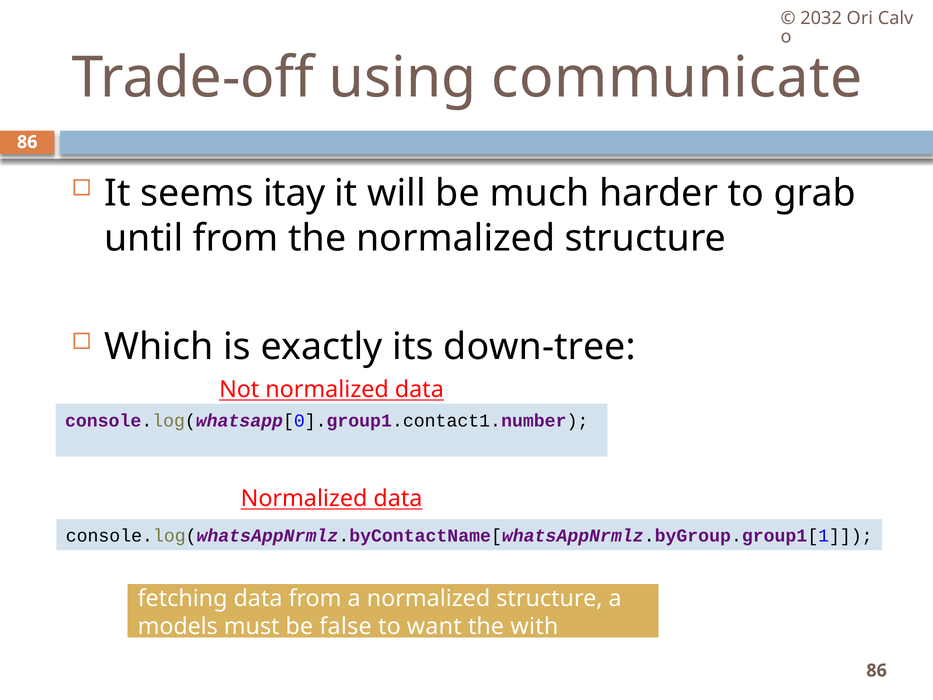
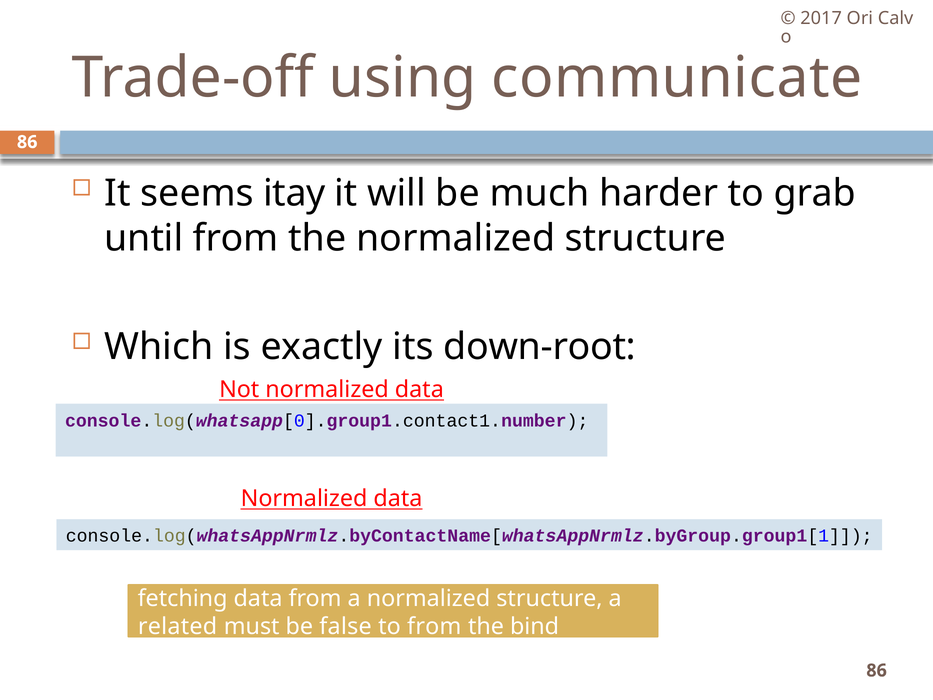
2032: 2032 -> 2017
down-tree: down-tree -> down-root
models: models -> related
to want: want -> from
with: with -> bind
